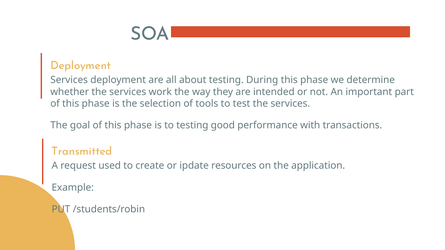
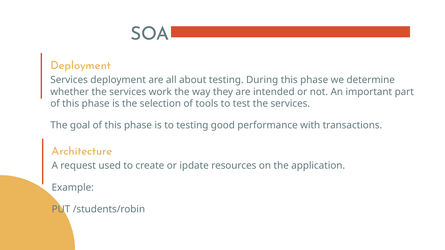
Transmitted: Transmitted -> Architecture
